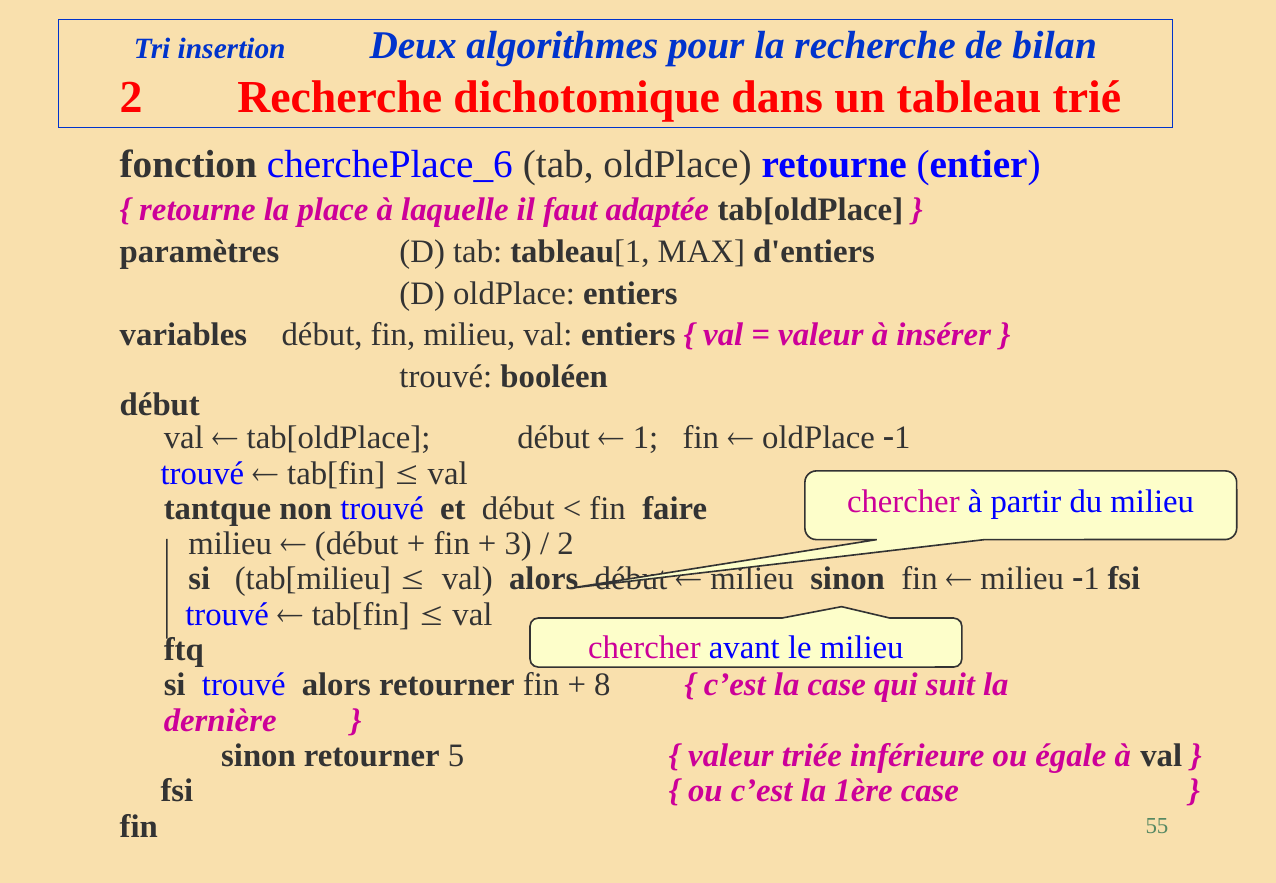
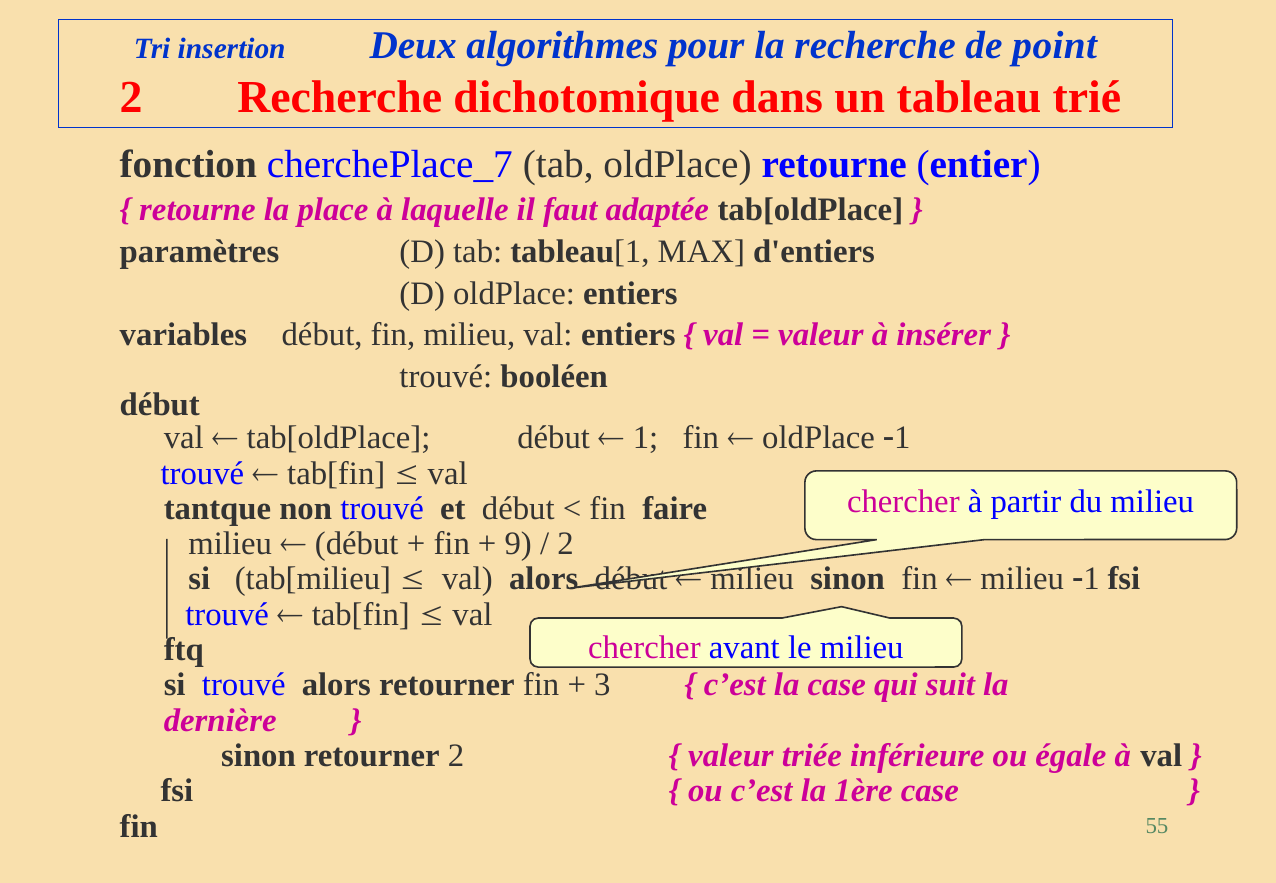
bilan: bilan -> point
cherchePlace_6: cherchePlace_6 -> cherchePlace_7
3: 3 -> 9
8: 8 -> 3
retourner 5: 5 -> 2
